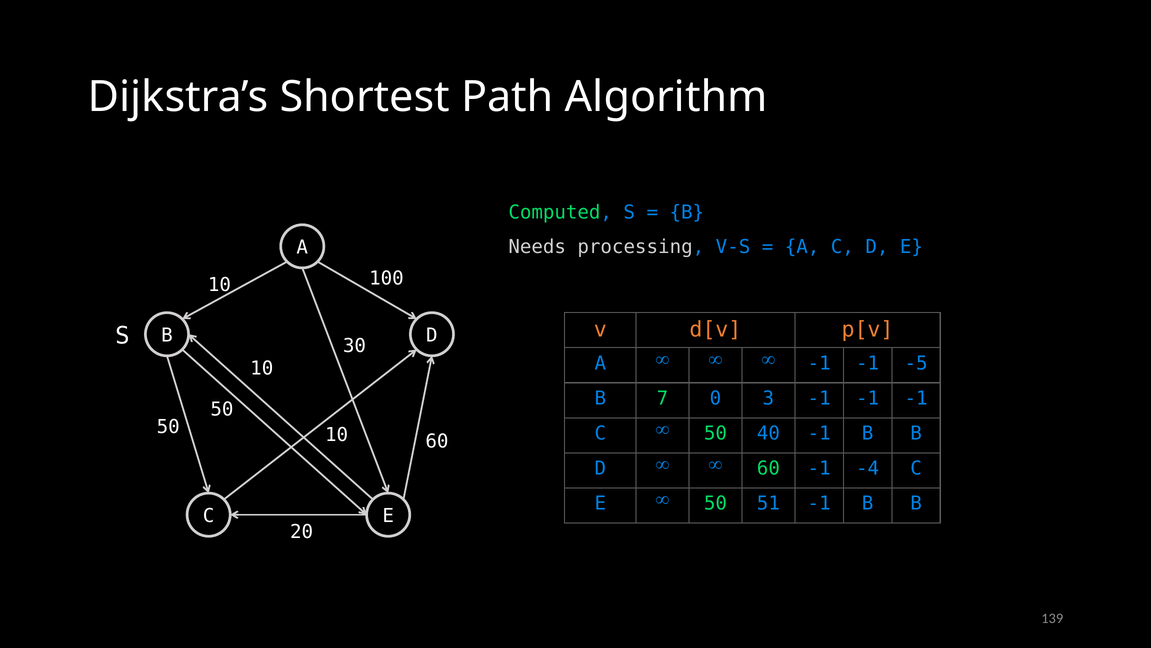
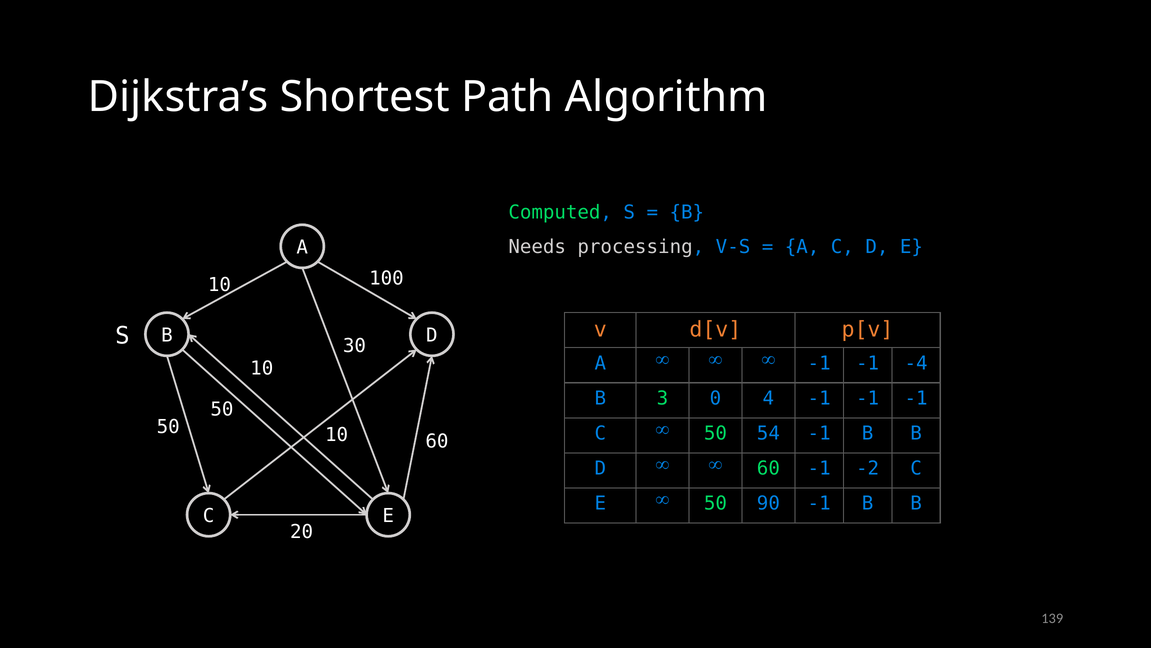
-5: -5 -> -4
7: 7 -> 3
3: 3 -> 4
40: 40 -> 54
-4: -4 -> -2
51: 51 -> 90
